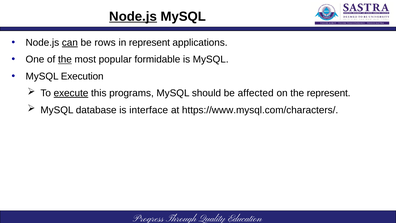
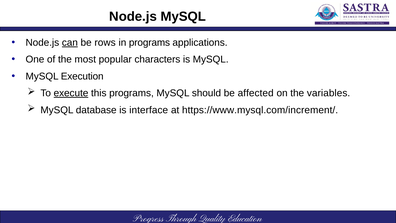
Node.js at (133, 16) underline: present -> none
in represent: represent -> programs
the at (65, 59) underline: present -> none
formidable: formidable -> characters
the represent: represent -> variables
https://www.mysql.com/characters/: https://www.mysql.com/characters/ -> https://www.mysql.com/increment/
